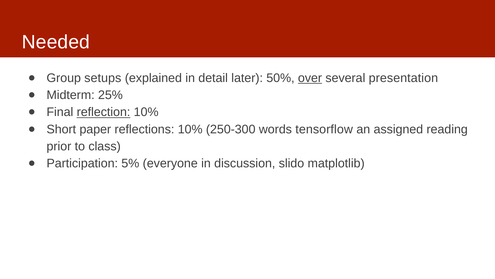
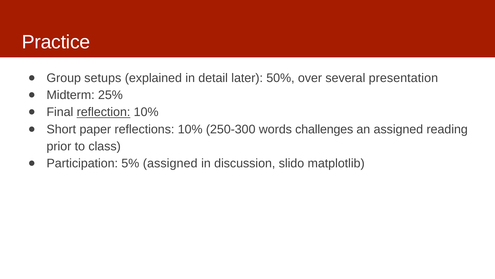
Needed: Needed -> Practice
over underline: present -> none
tensorflow: tensorflow -> challenges
5% everyone: everyone -> assigned
